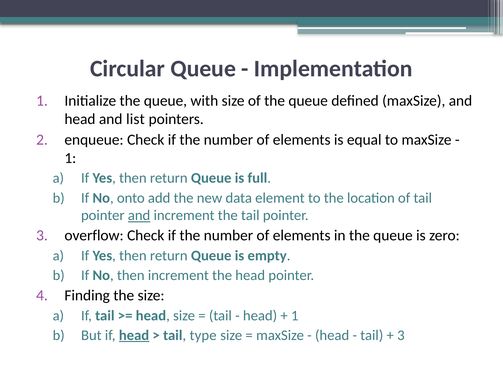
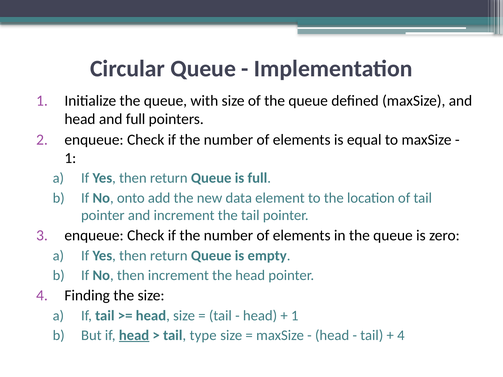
and list: list -> full
and at (139, 216) underline: present -> none
overflow at (94, 236): overflow -> enqueue
3 at (401, 335): 3 -> 4
